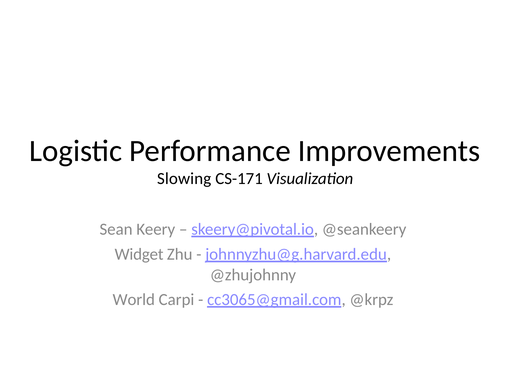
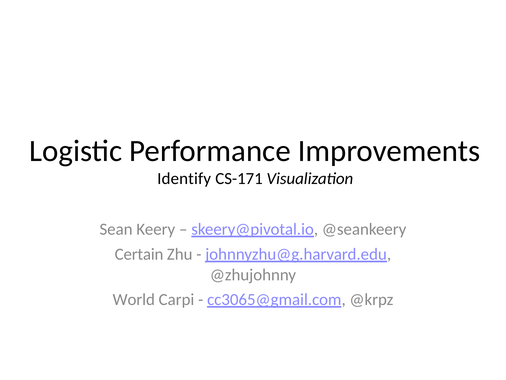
Slowing: Slowing -> Identify
Widget: Widget -> Certain
